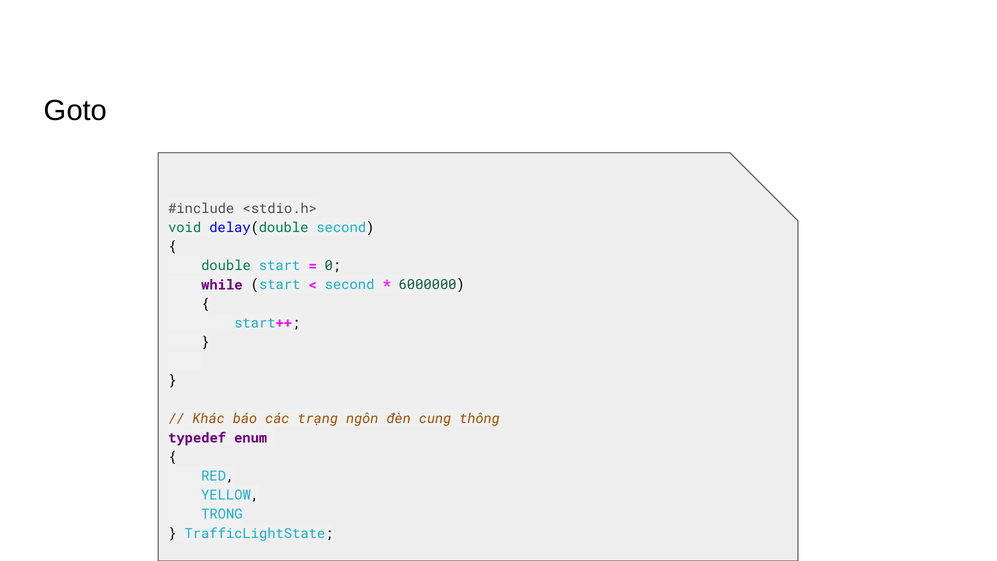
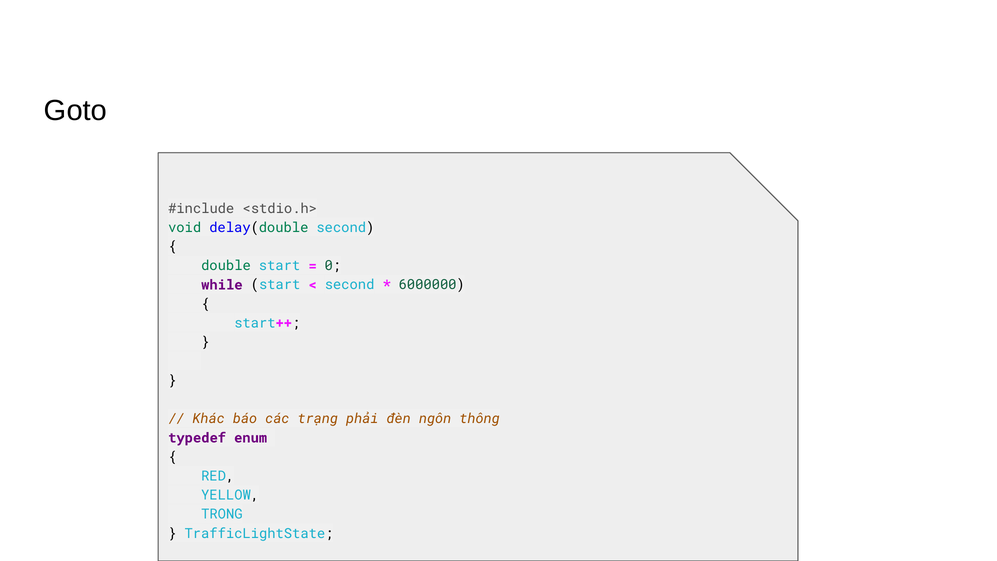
ngôn: ngôn -> phải
cung: cung -> ngôn
